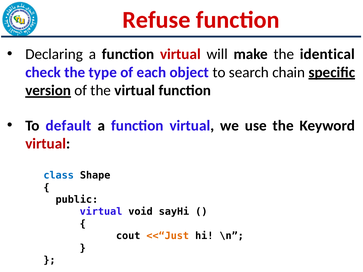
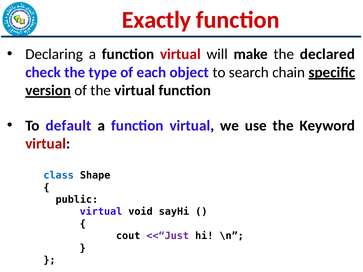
Refuse: Refuse -> Exactly
identical: identical -> declared
<<“Just colour: orange -> purple
